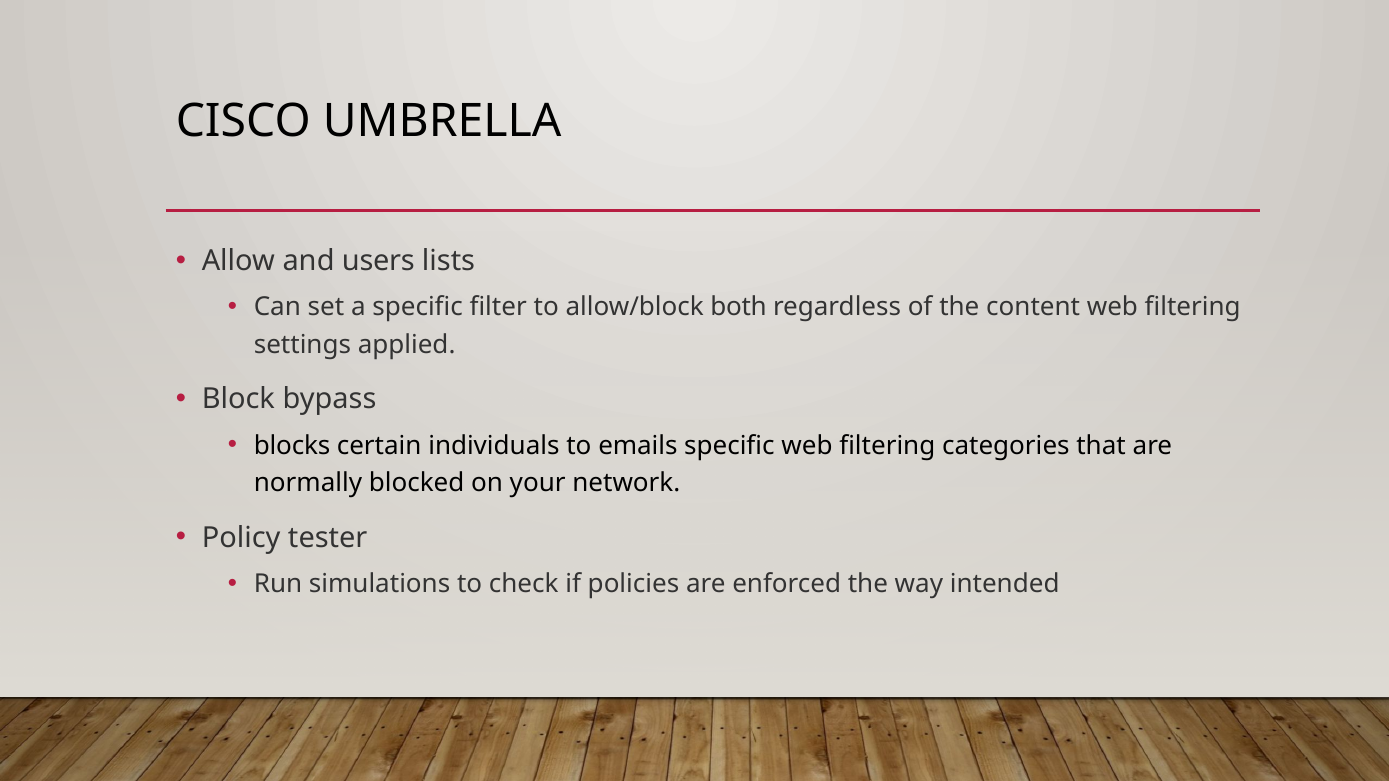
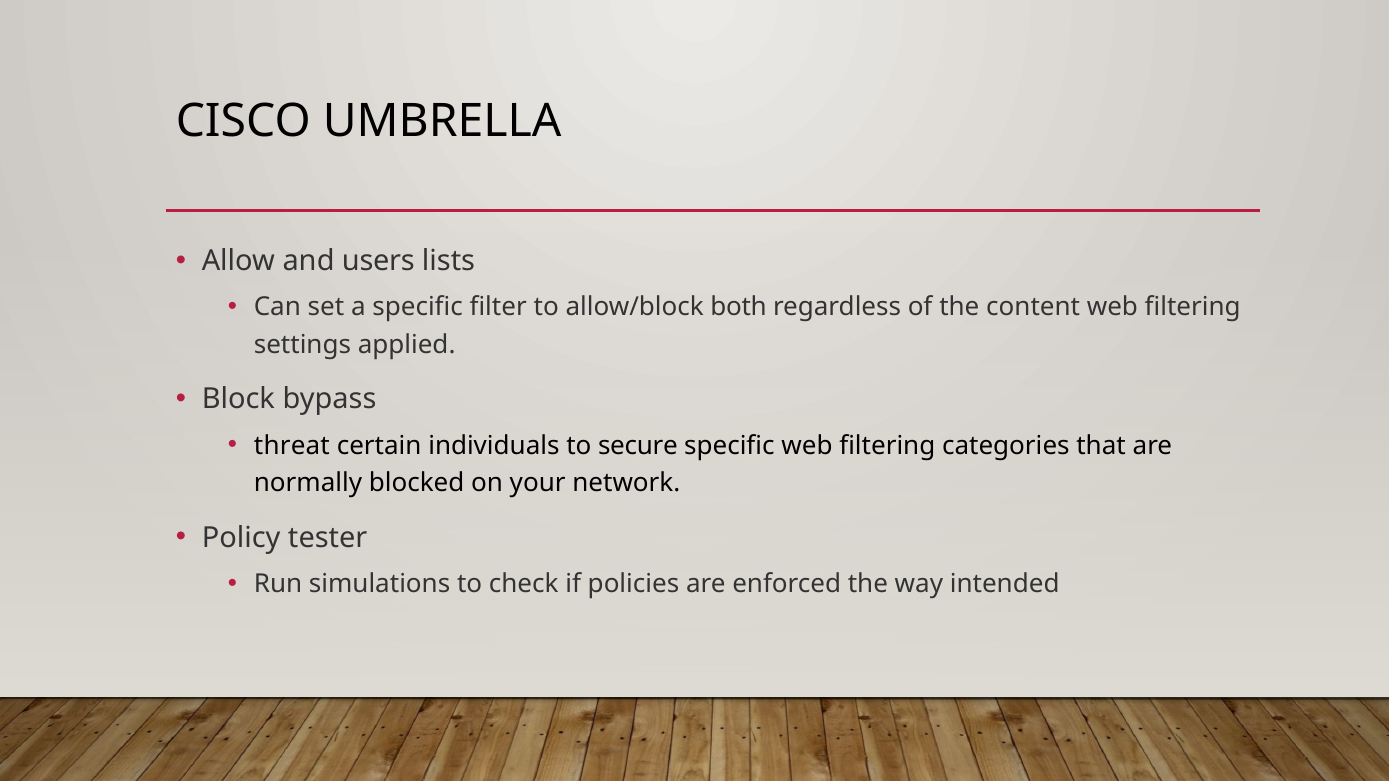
blocks: blocks -> threat
emails: emails -> secure
